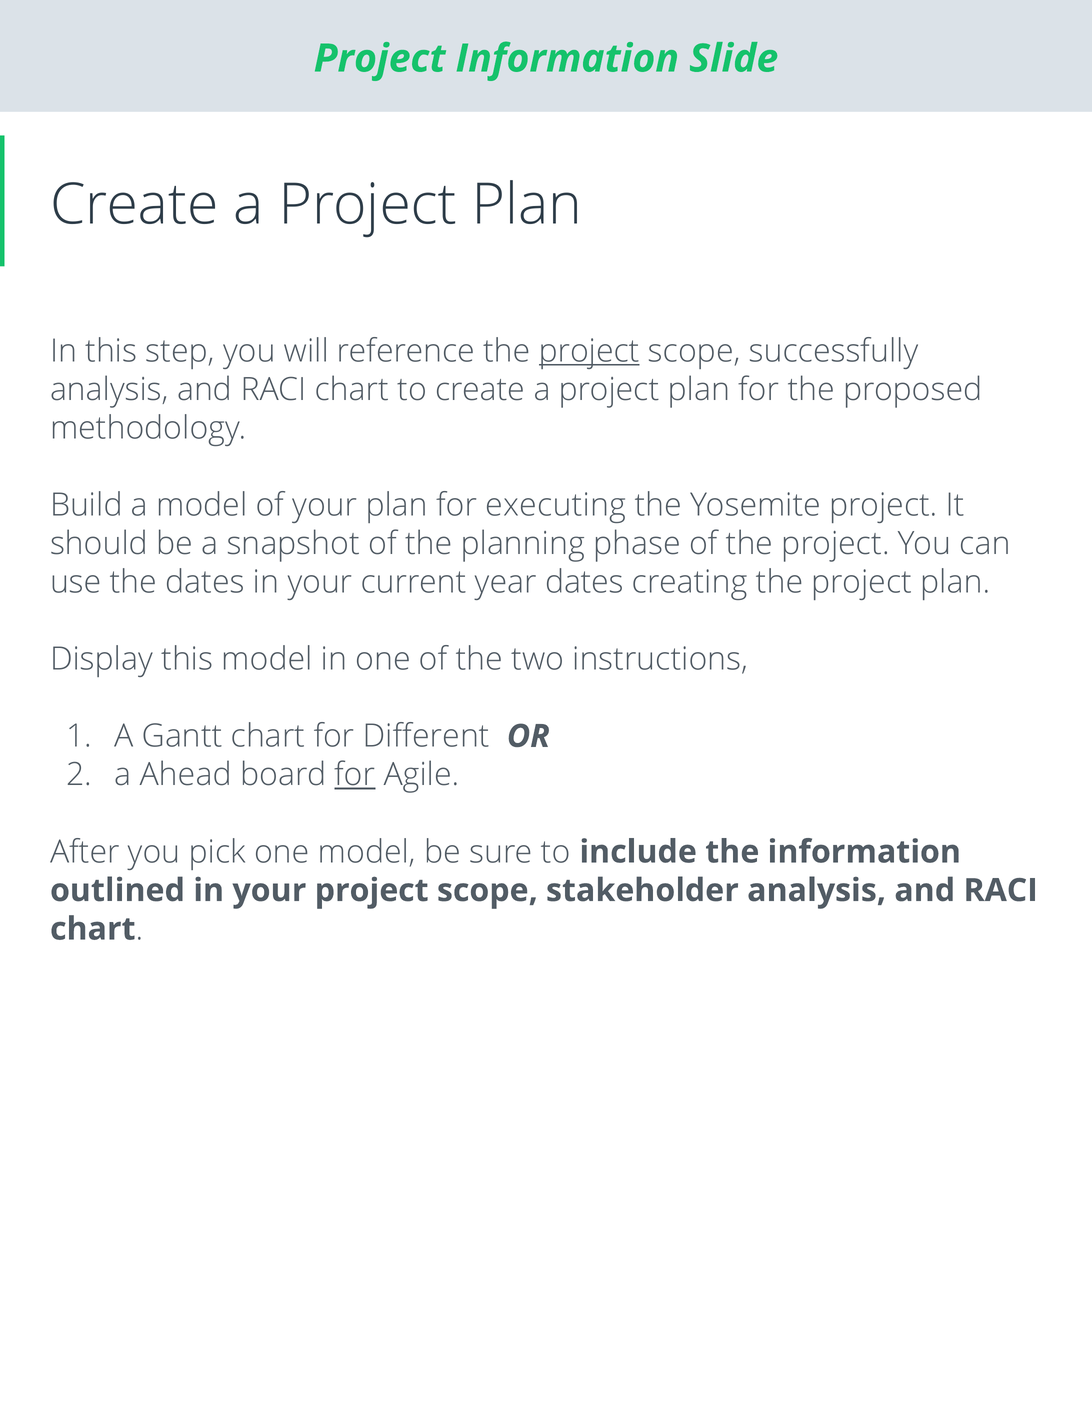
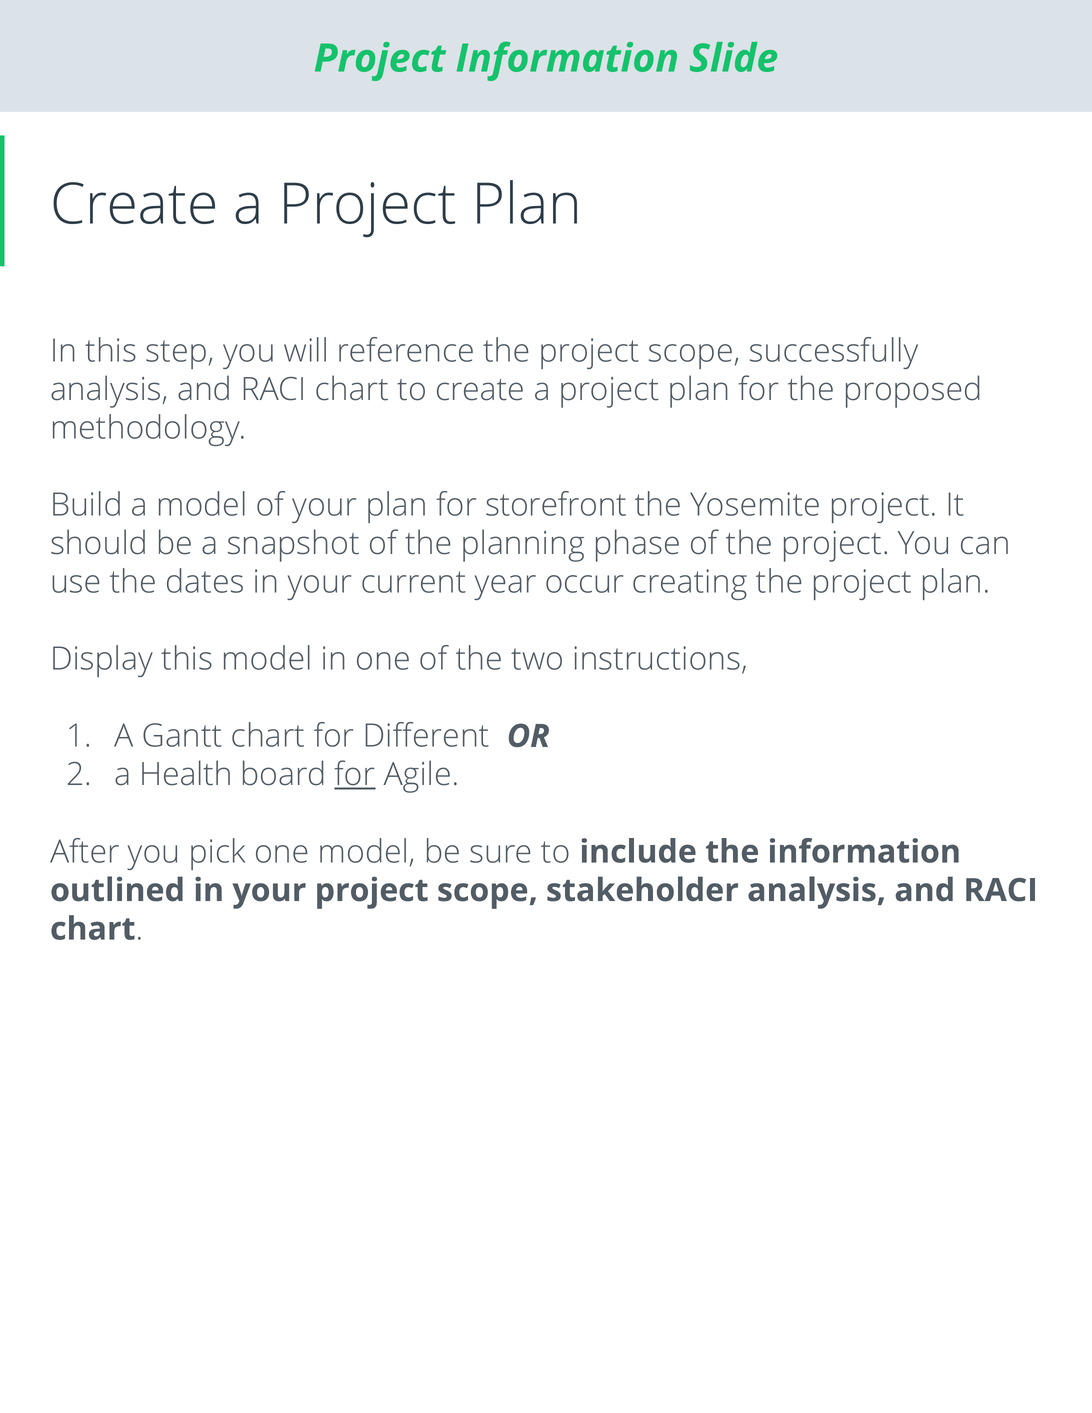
project at (589, 351) underline: present -> none
executing: executing -> storefront
year dates: dates -> occur
Ahead: Ahead -> Health
